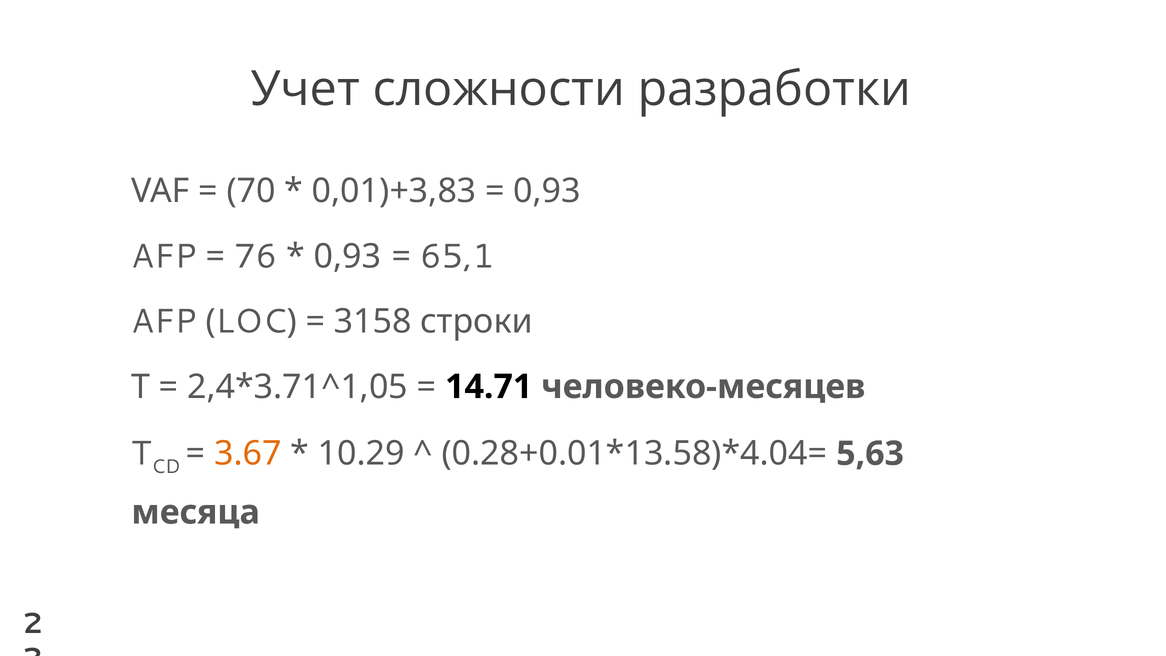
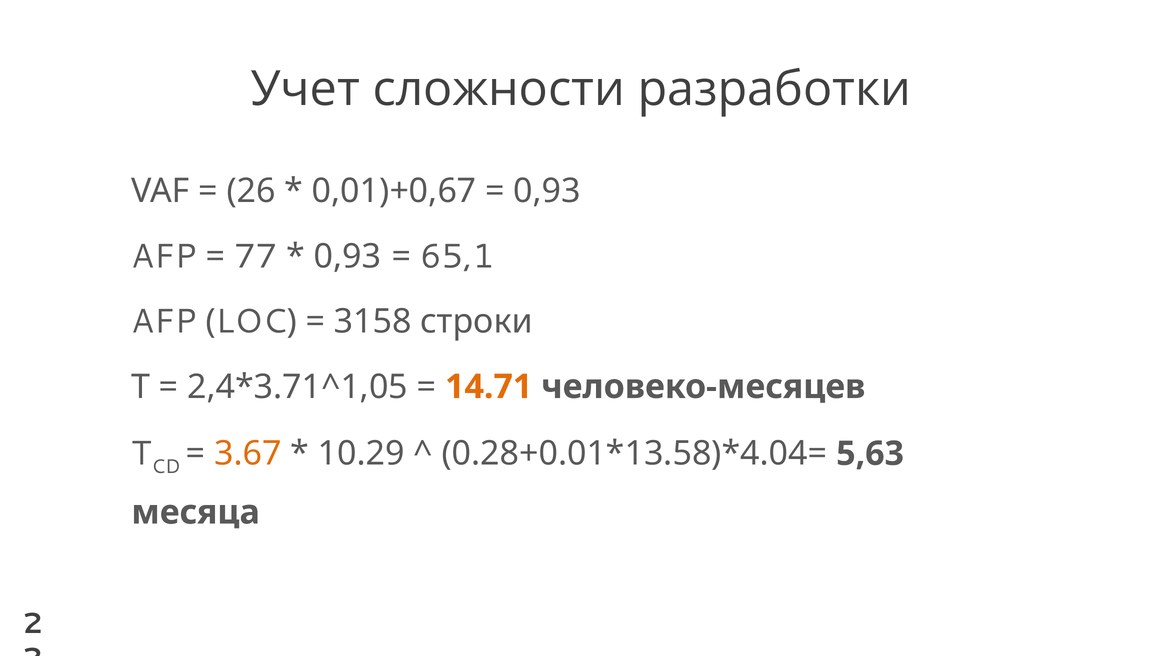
70: 70 -> 26
0,01)+3,83: 0,01)+3,83 -> 0,01)+0,67
76: 76 -> 77
14.71 colour: black -> orange
